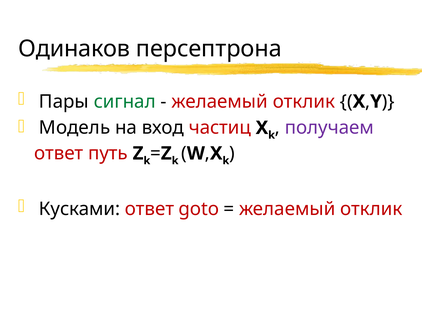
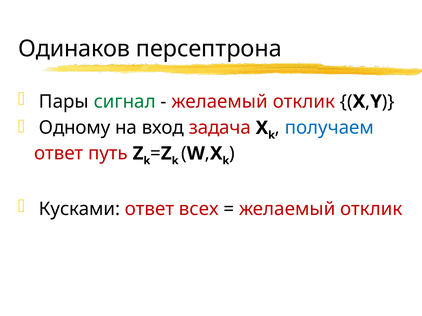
Модель: Модель -> Одному
частиц: частиц -> задача
получаем colour: purple -> blue
goto: goto -> всех
